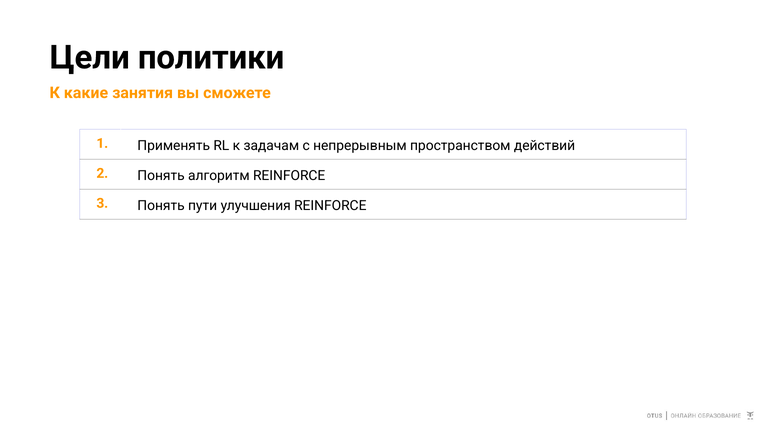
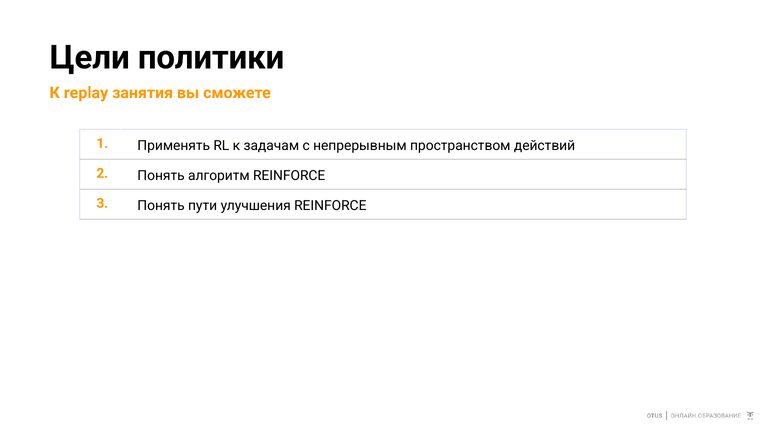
какие: какие -> replay
